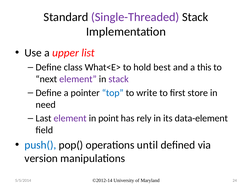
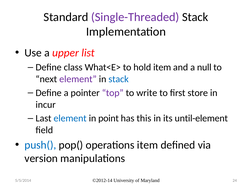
hold best: best -> item
this: this -> null
stack at (119, 79) colour: purple -> blue
top colour: blue -> purple
need: need -> incur
element at (70, 118) colour: purple -> blue
rely: rely -> this
data-element: data-element -> until-element
operations until: until -> item
